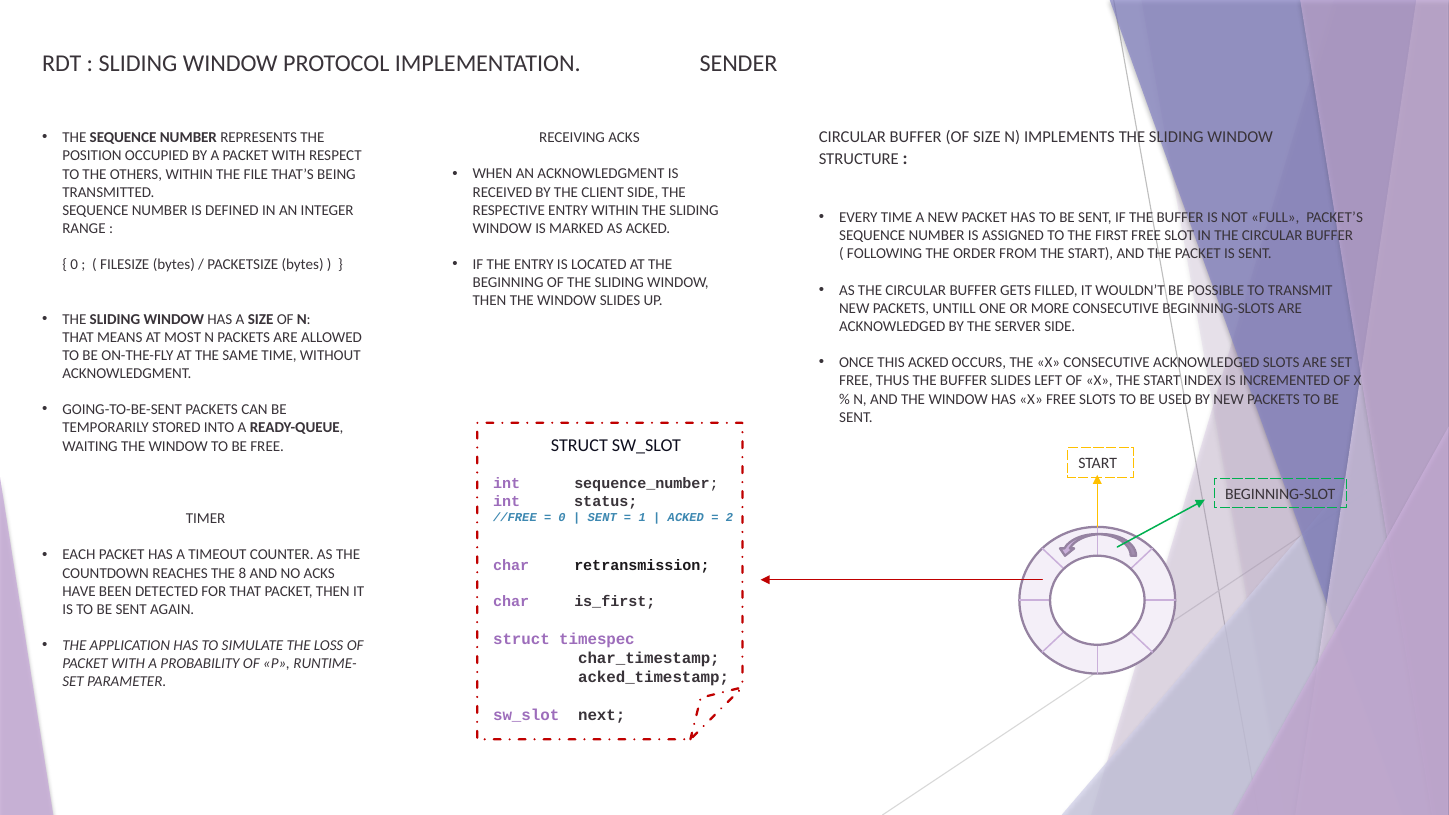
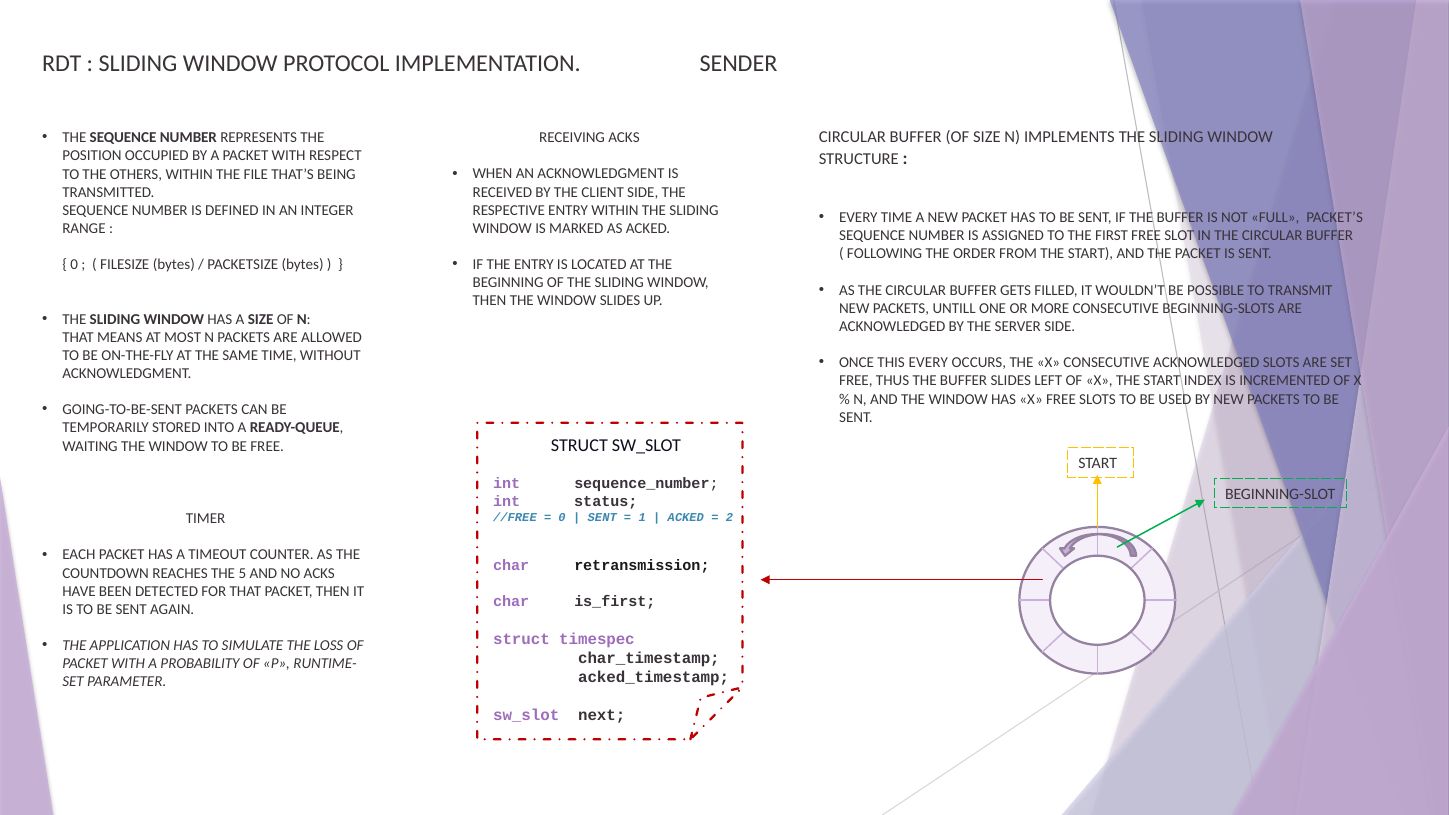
THIS ACKED: ACKED -> EVERY
8: 8 -> 5
